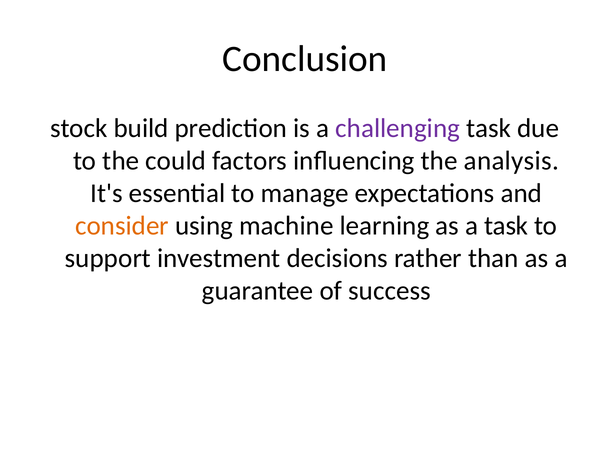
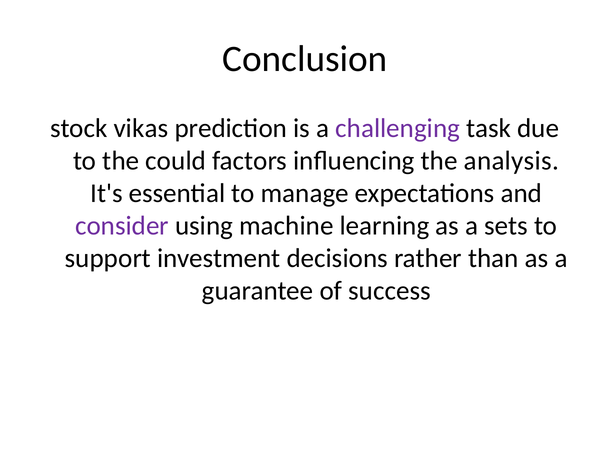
build: build -> vikas
consider colour: orange -> purple
a task: task -> sets
